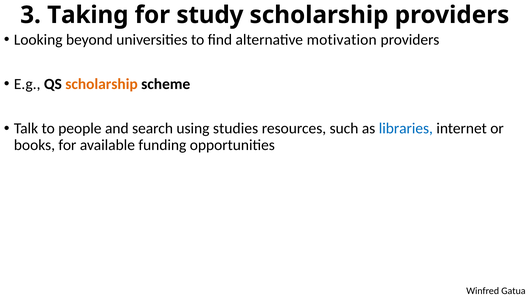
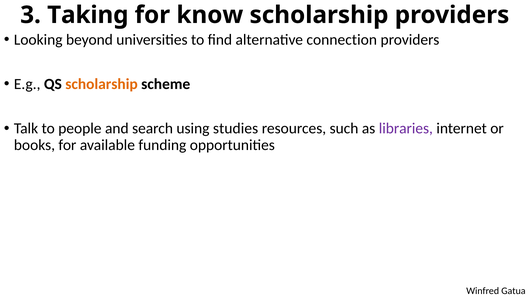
study: study -> know
motivation: motivation -> connection
libraries colour: blue -> purple
